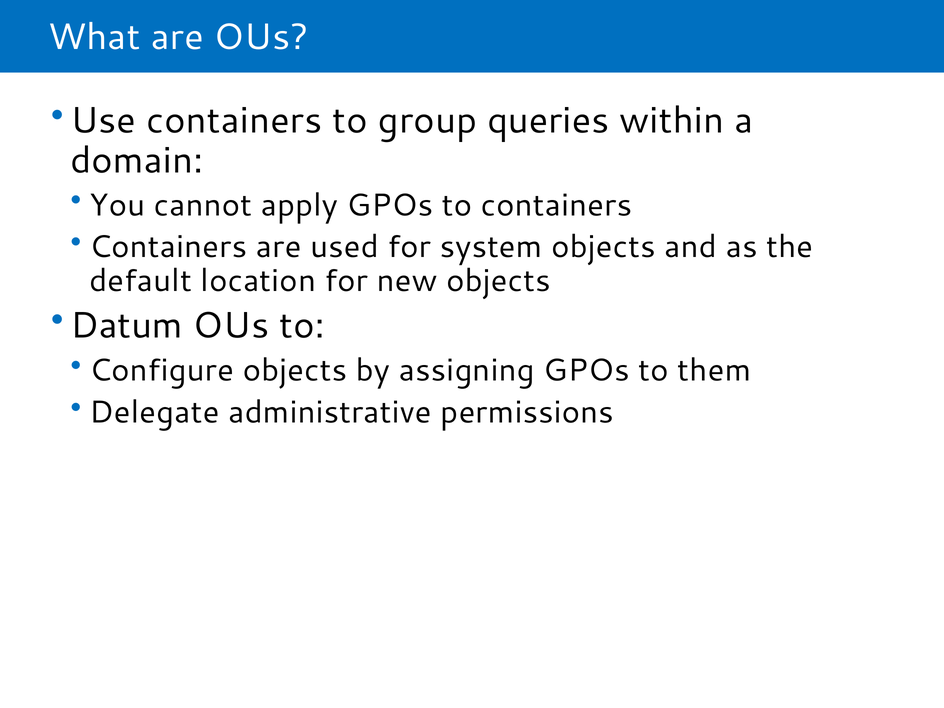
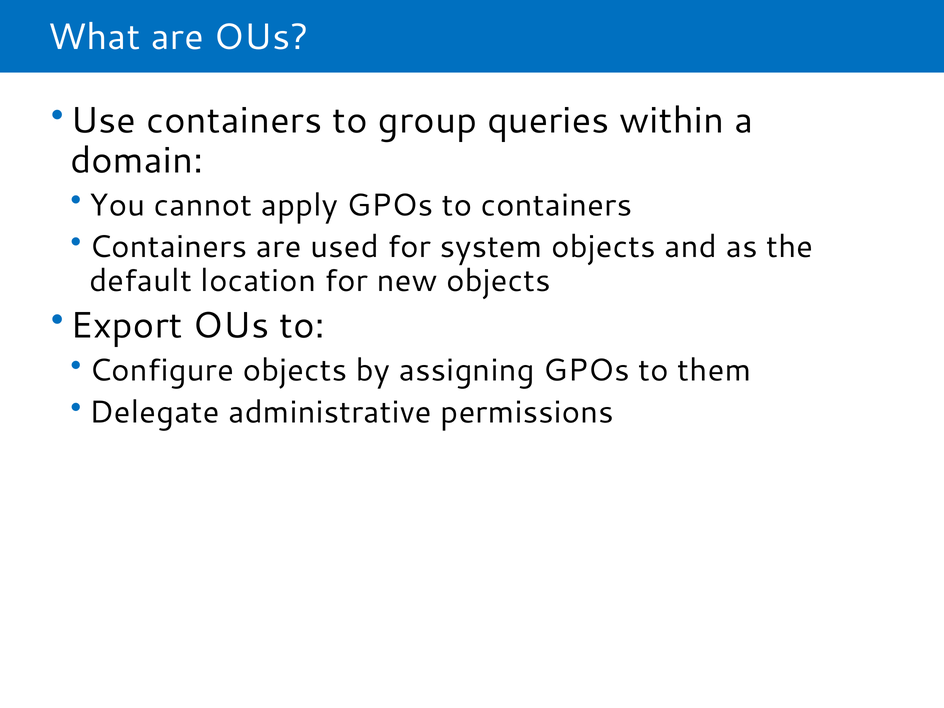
Datum: Datum -> Export
